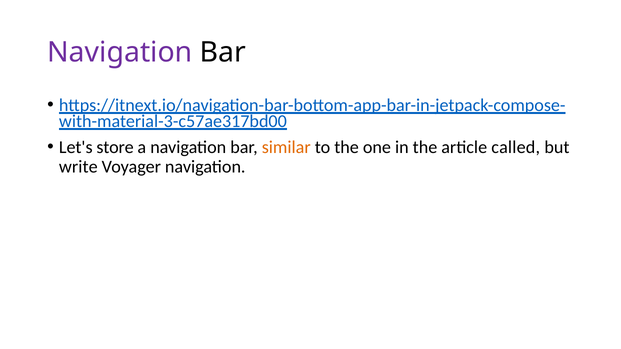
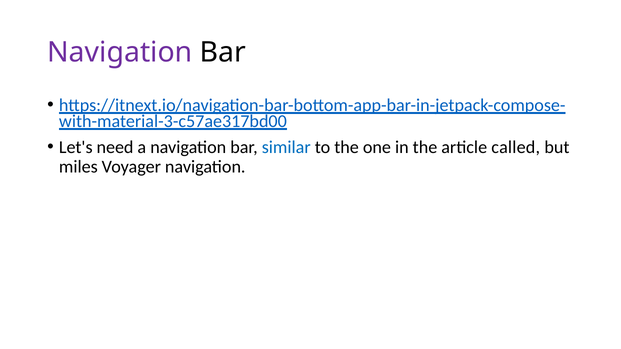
store: store -> need
similar colour: orange -> blue
write: write -> miles
